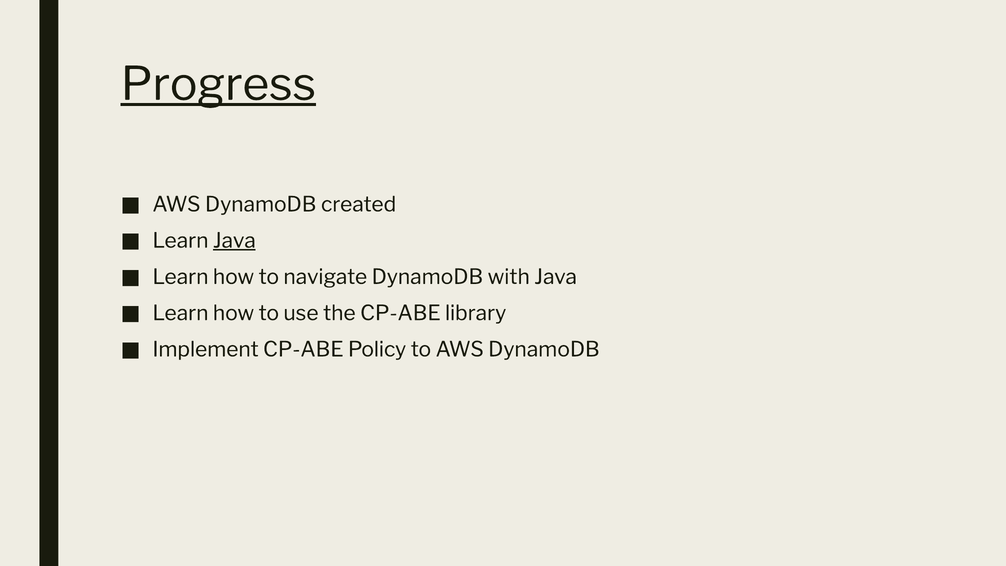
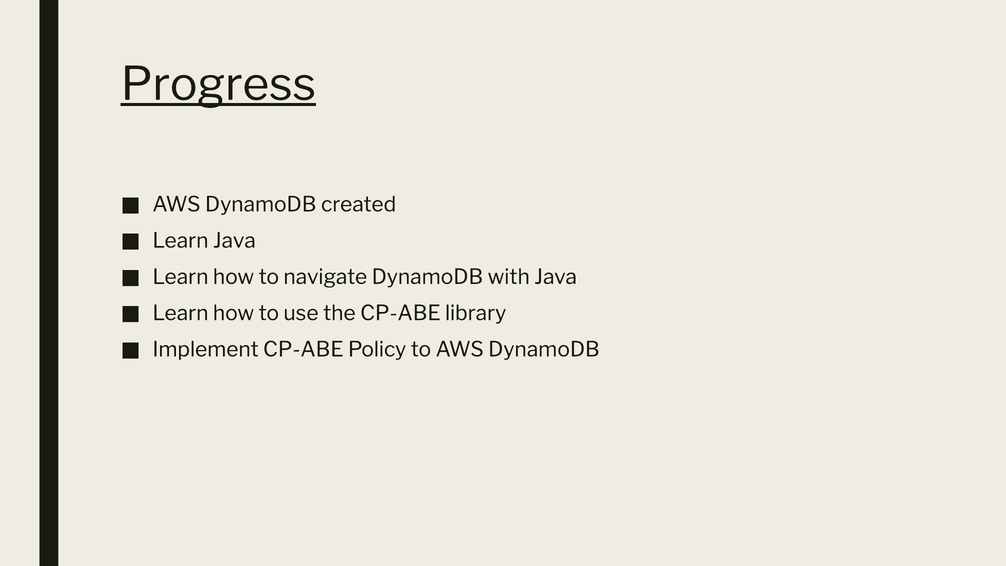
Java at (234, 241) underline: present -> none
